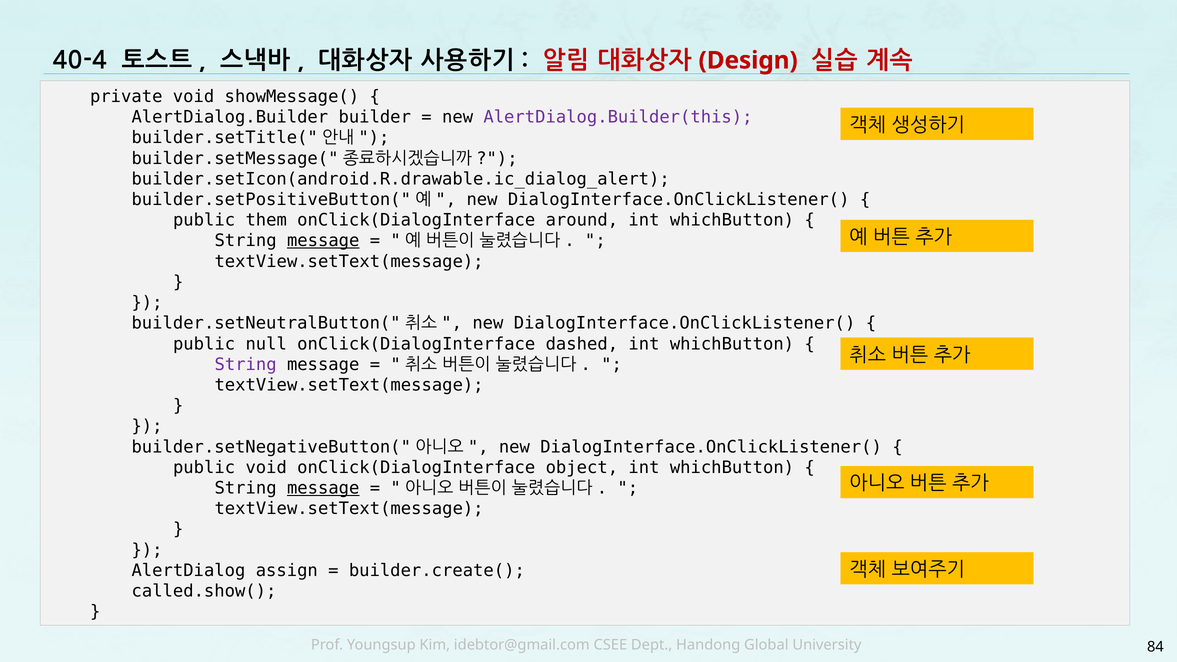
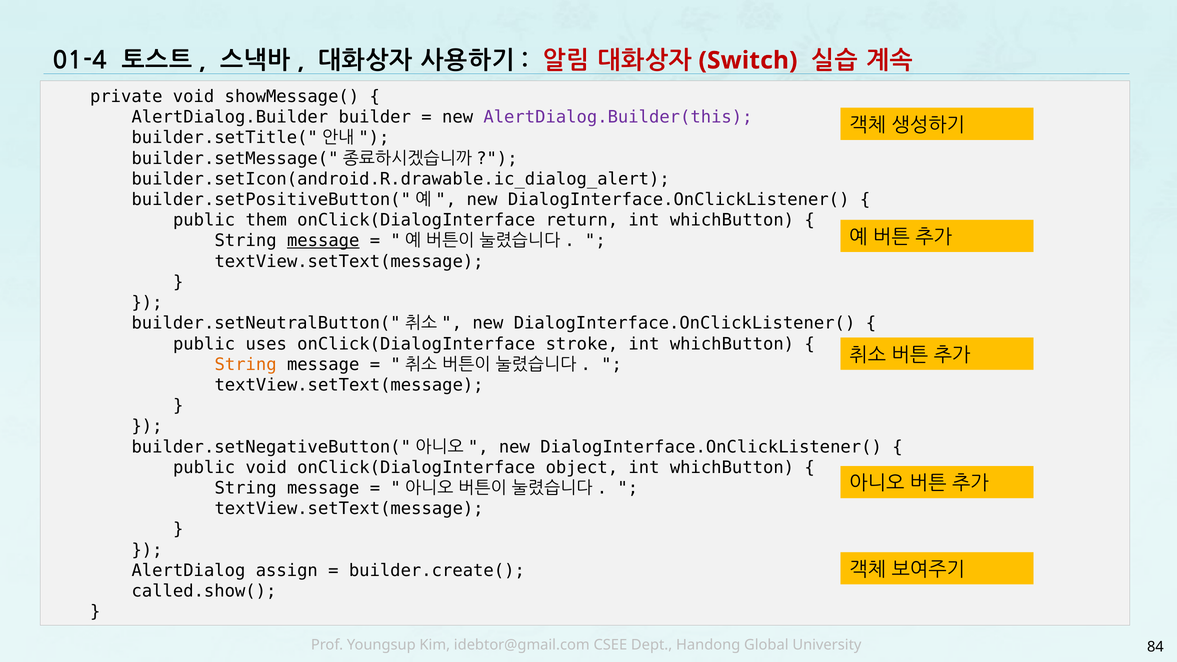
40-4: 40-4 -> 01-4
Design: Design -> Switch
around: around -> return
null: null -> uses
dashed: dashed -> stroke
String at (246, 364) colour: purple -> orange
message at (323, 488) underline: present -> none
